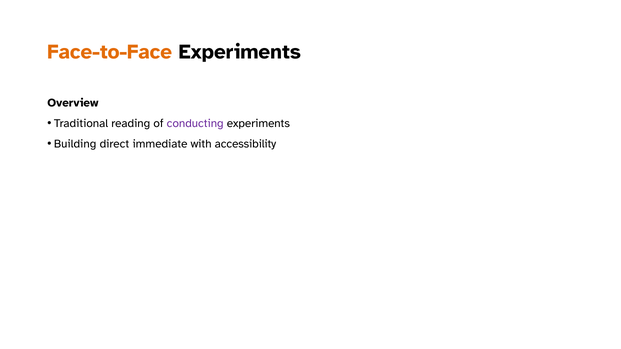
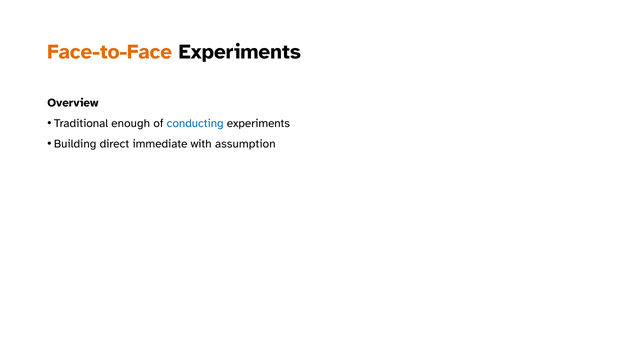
reading: reading -> enough
conducting colour: purple -> blue
accessibility: accessibility -> assumption
